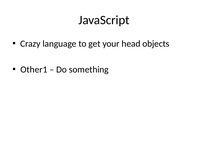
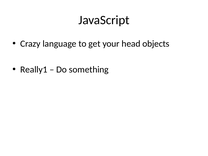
Other1: Other1 -> Really1
